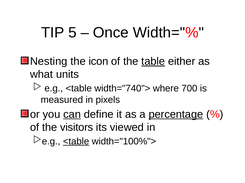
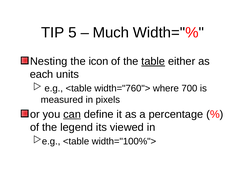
Once: Once -> Much
what: what -> each
width="740">: width="740"> -> width="760">
percentage underline: present -> none
visitors: visitors -> legend
<table at (76, 142) underline: present -> none
